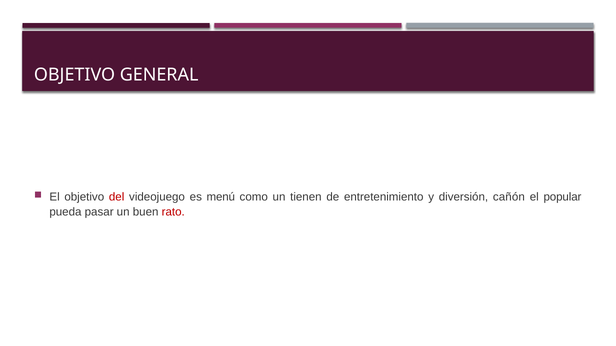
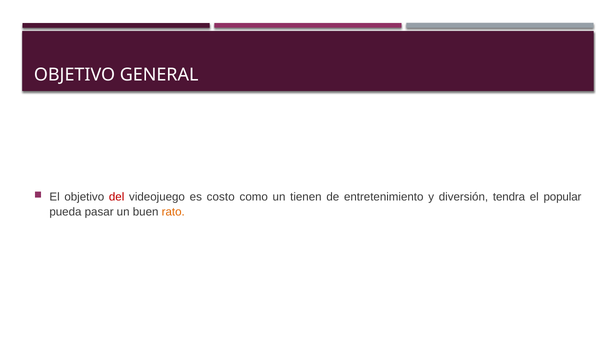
menú: menú -> costo
cañón: cañón -> tendra
rato colour: red -> orange
